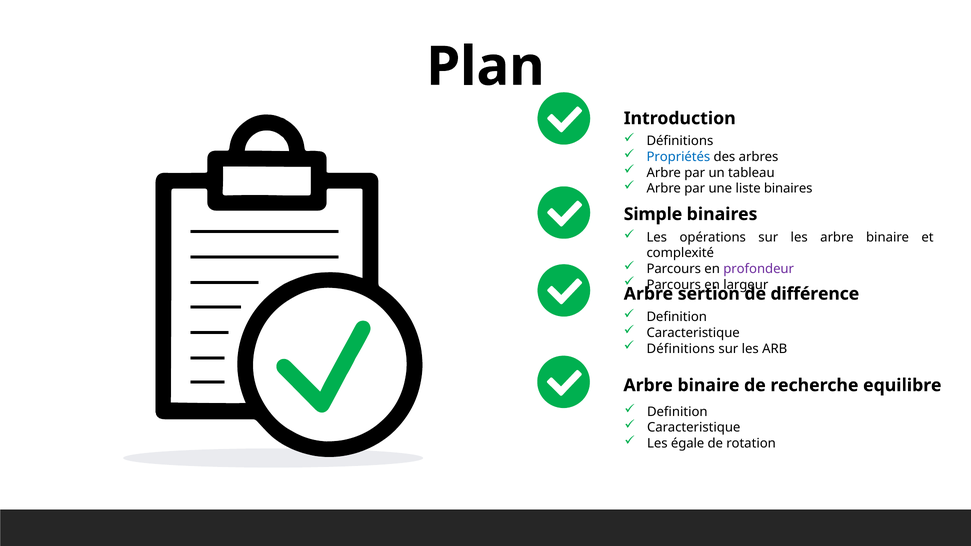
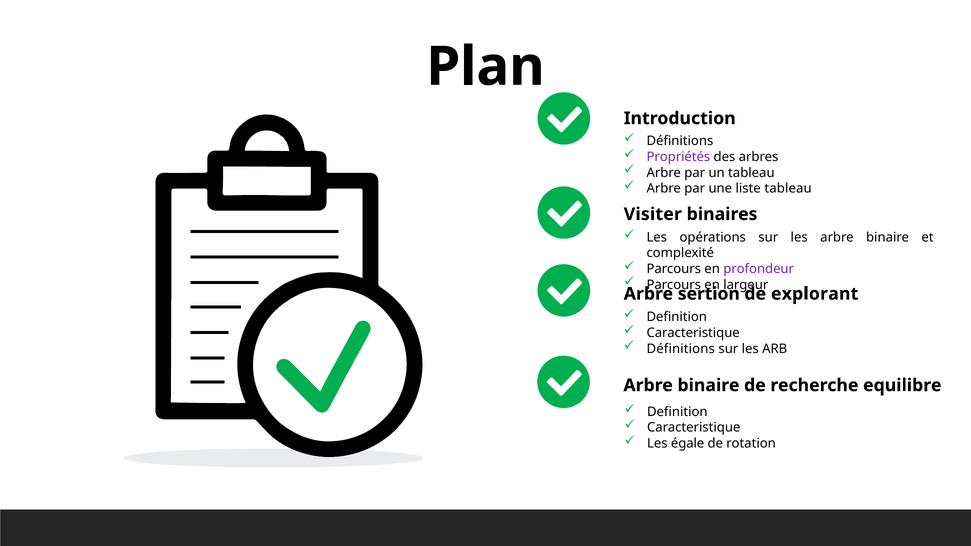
Propriétés colour: blue -> purple
liste binaires: binaires -> tableau
Simple: Simple -> Visiter
différence: différence -> explorant
